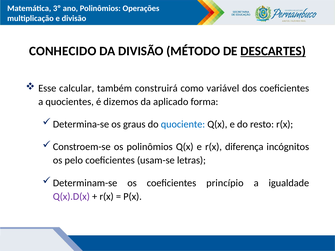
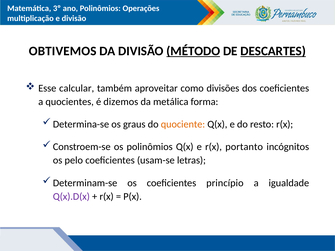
CONHECIDO: CONHECIDO -> OBTIVEMOS
MÉTODO underline: none -> present
construirá: construirá -> aproveitar
variável: variável -> divisões
aplicado: aplicado -> metálica
quociente colour: blue -> orange
diferença: diferença -> portanto
